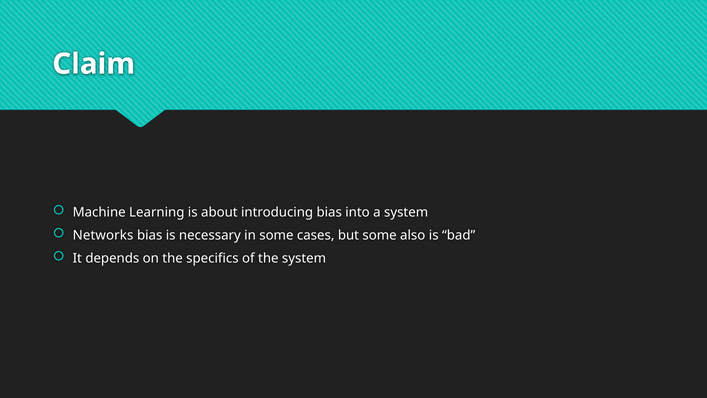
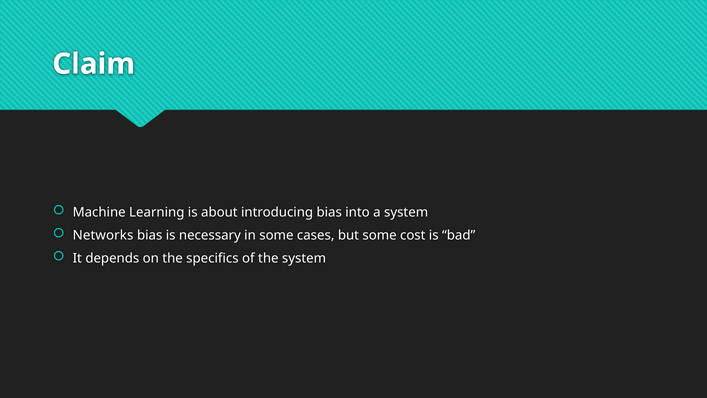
also: also -> cost
